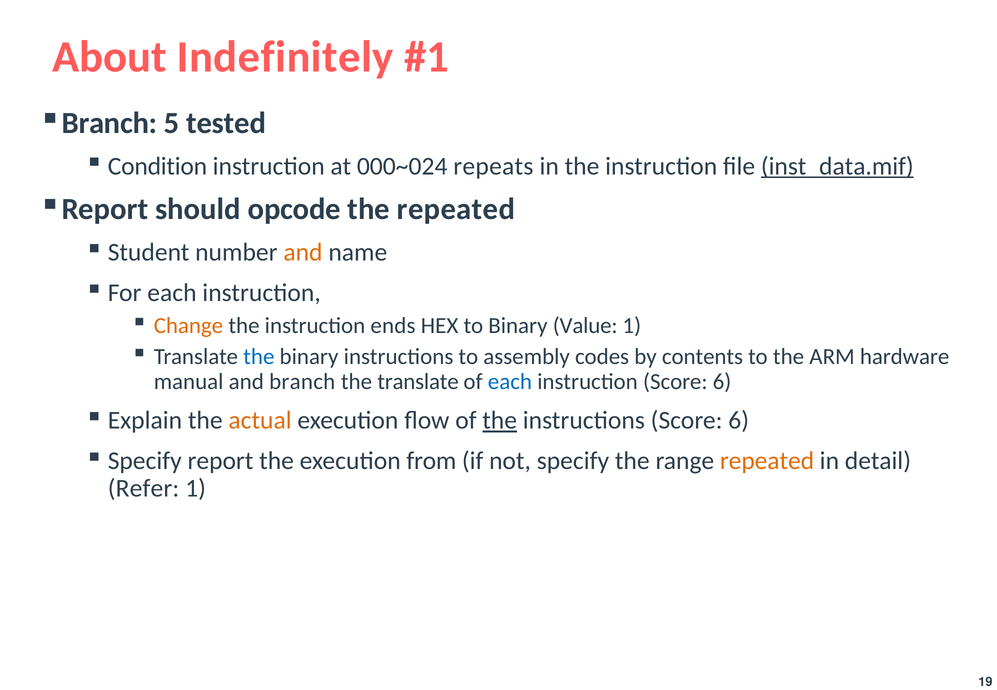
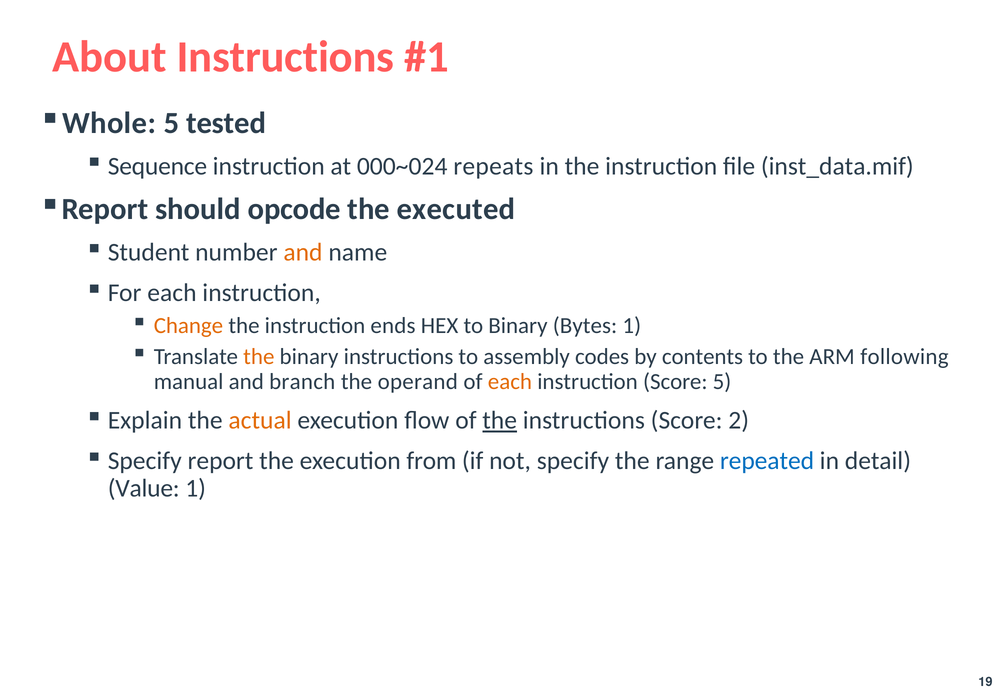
About Indefinitely: Indefinitely -> Instructions
Branch at (109, 123): Branch -> Whole
Condition: Condition -> Sequence
inst_data.mif underline: present -> none
the repeated: repeated -> executed
Value: Value -> Bytes
the at (259, 357) colour: blue -> orange
hardware: hardware -> following
the translate: translate -> operand
each at (510, 382) colour: blue -> orange
instruction Score 6: 6 -> 5
instructions Score 6: 6 -> 2
repeated at (767, 461) colour: orange -> blue
Refer: Refer -> Value
